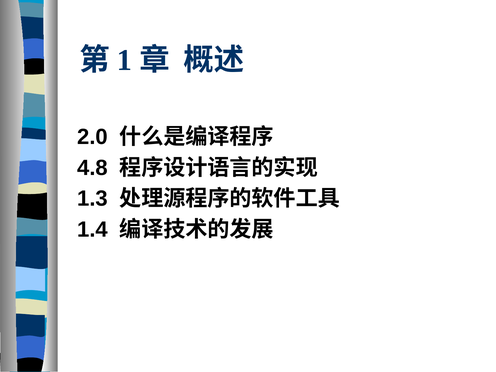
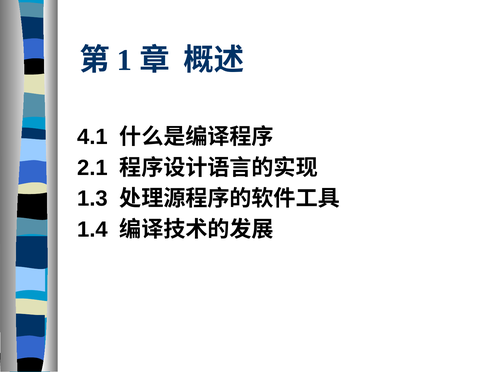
2.0: 2.0 -> 4.1
4.8: 4.8 -> 2.1
